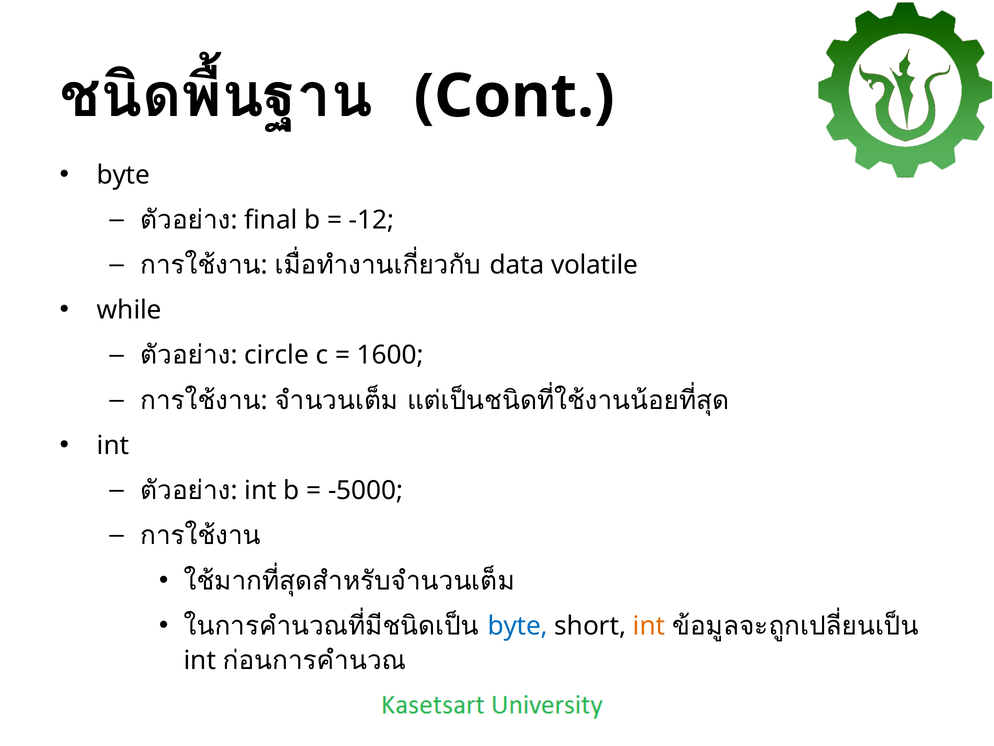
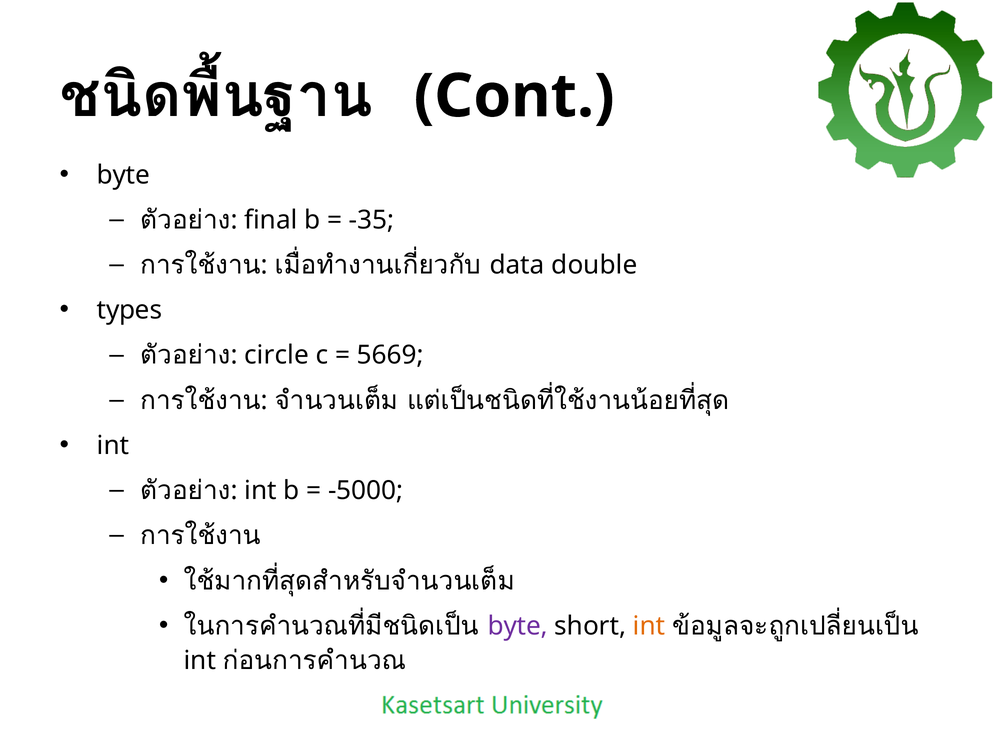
-12: -12 -> -35
volatile: volatile -> double
while: while -> types
1600: 1600 -> 5669
byte at (518, 626) colour: blue -> purple
